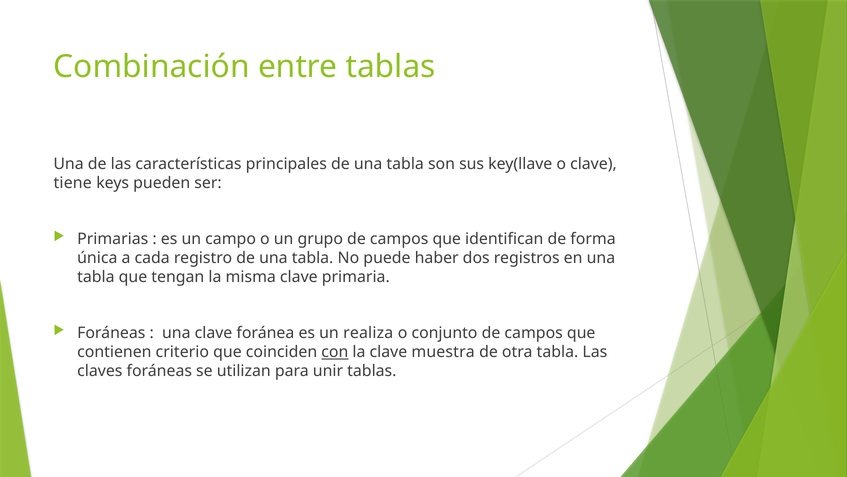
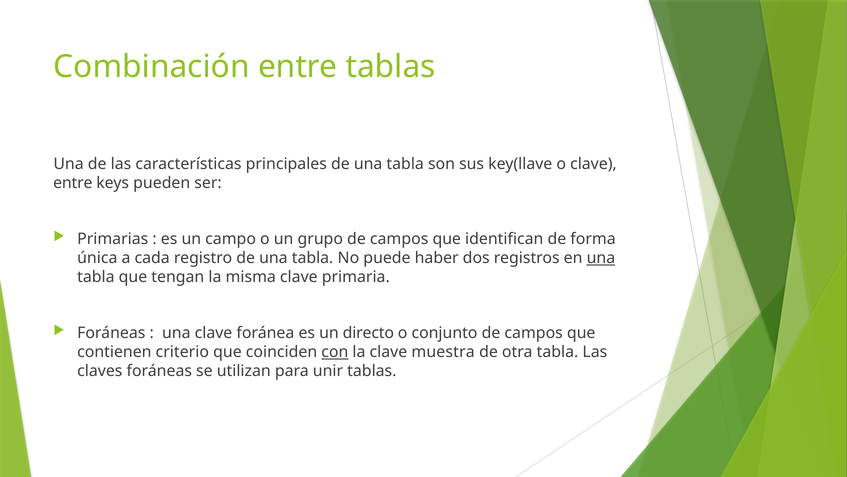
tiene at (73, 183): tiene -> entre
una at (601, 258) underline: none -> present
realiza: realiza -> directo
